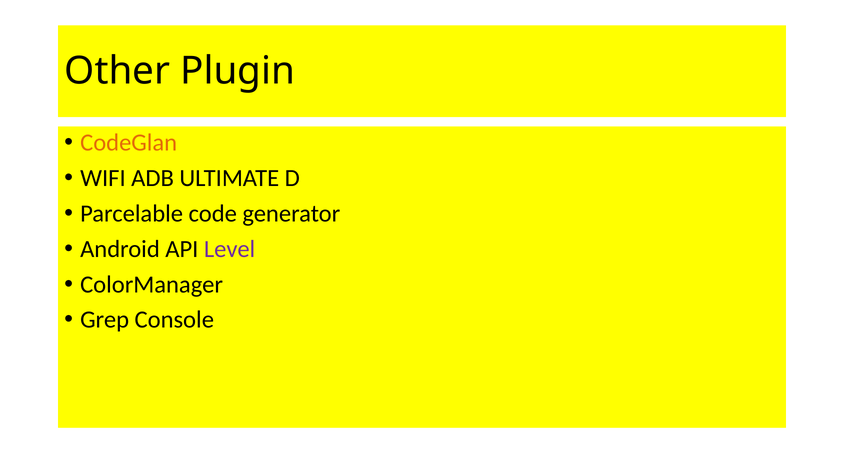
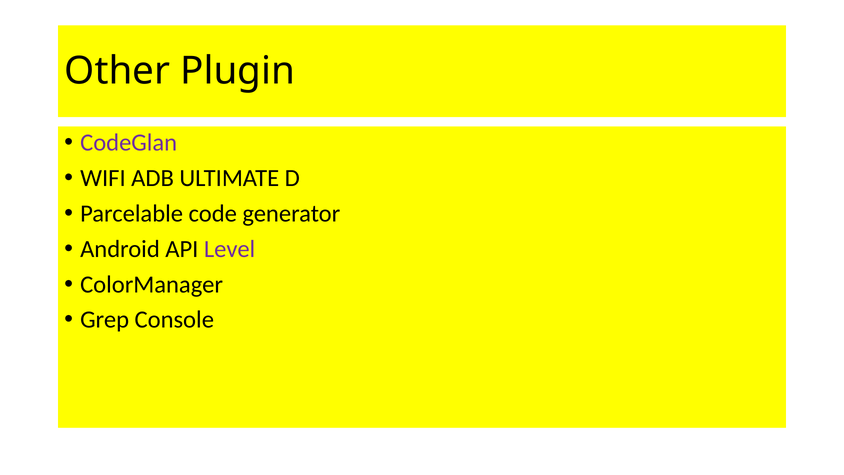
CodeGlan colour: orange -> purple
